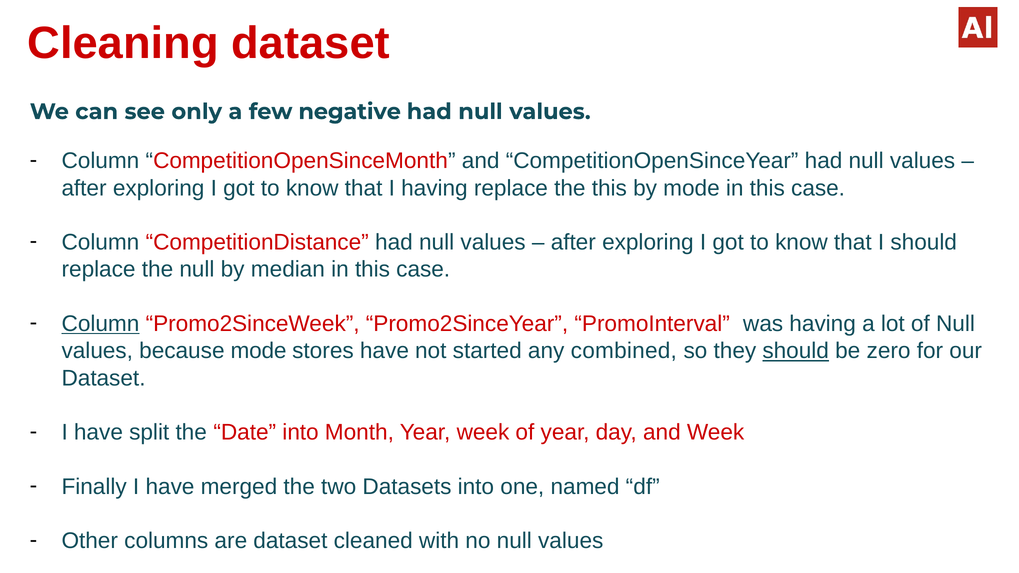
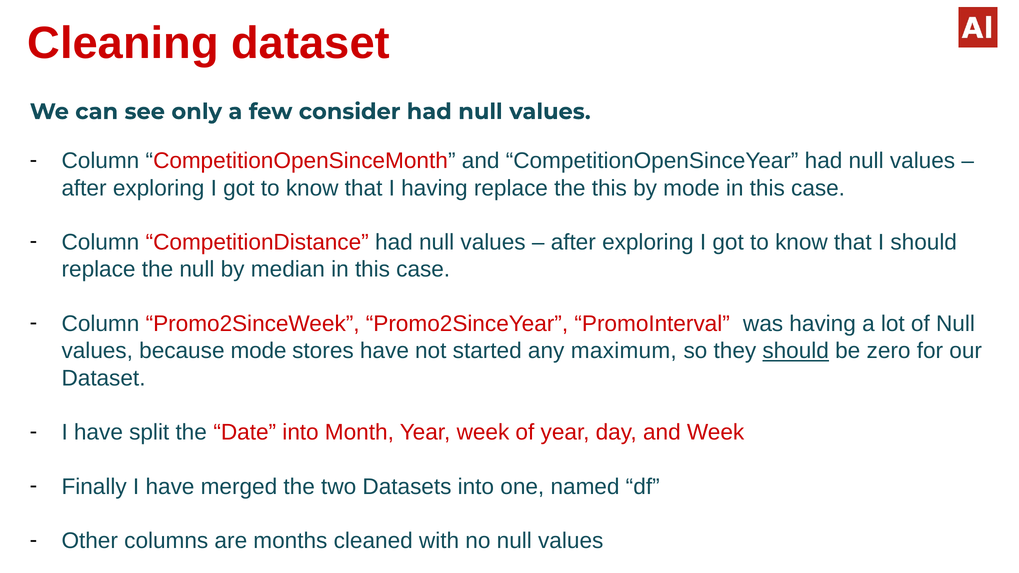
negative: negative -> consider
Column at (100, 324) underline: present -> none
combined: combined -> maximum
are dataset: dataset -> months
